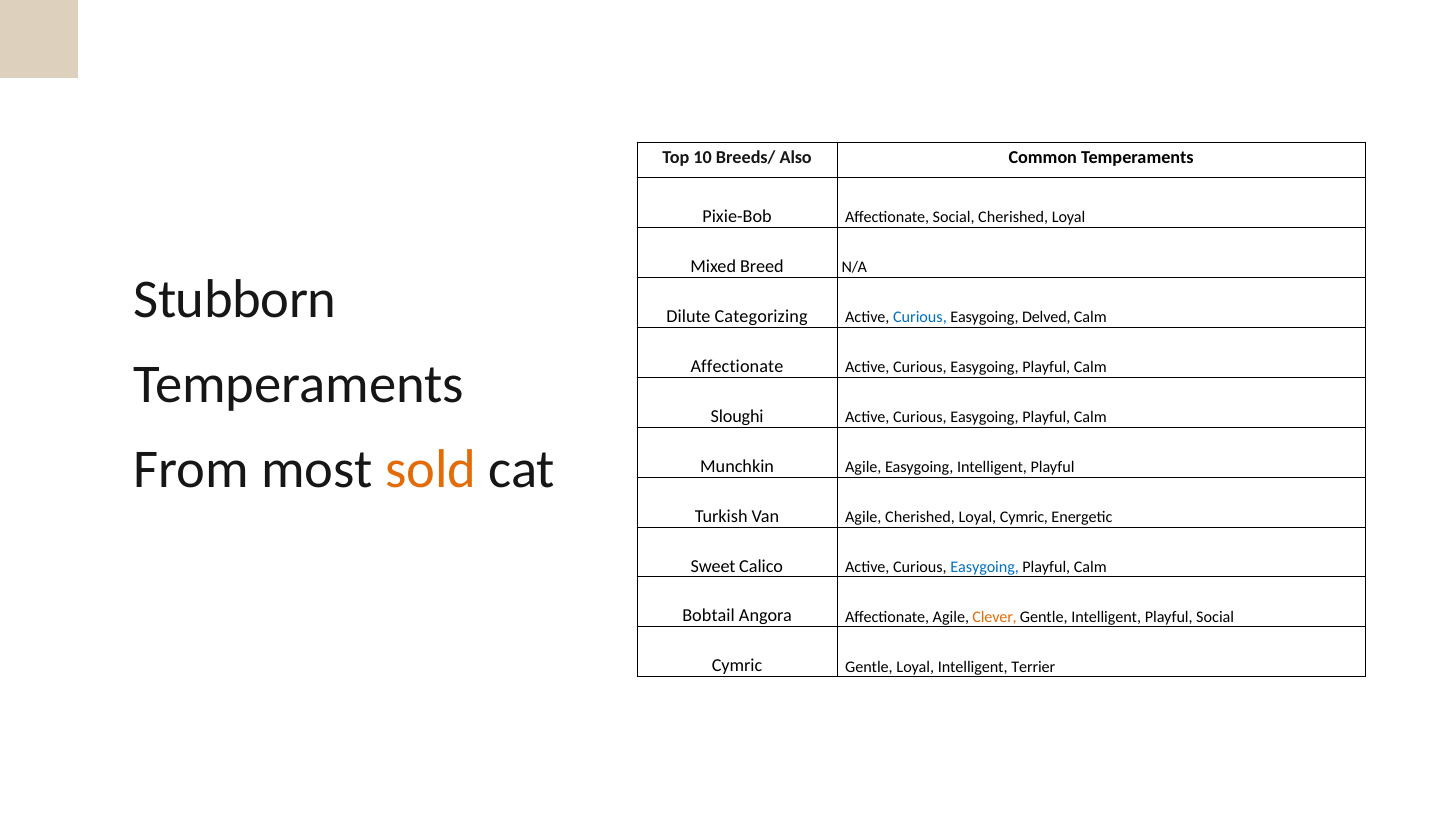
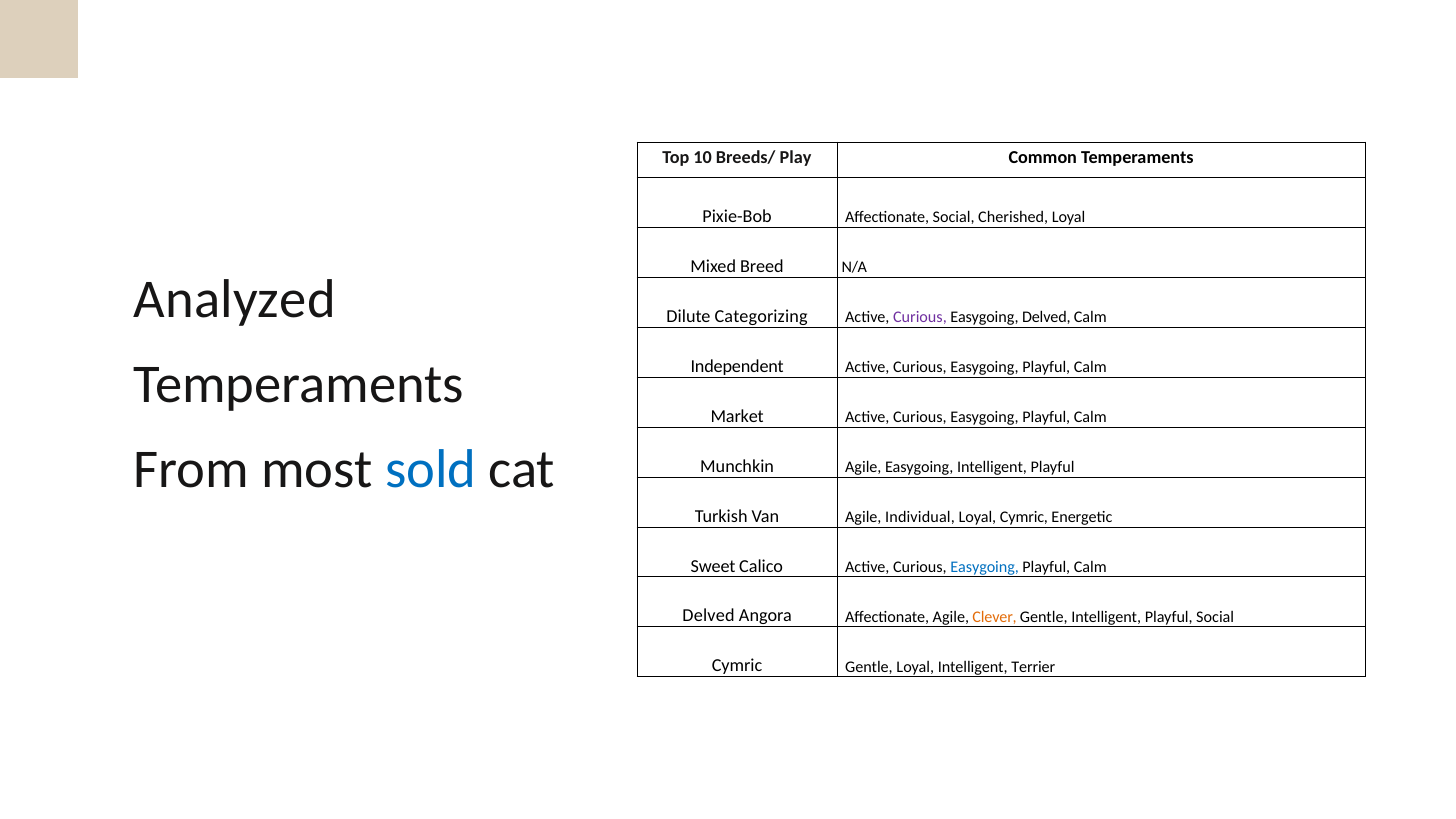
Also: Also -> Play
Stubborn: Stubborn -> Analyzed
Curious at (920, 317) colour: blue -> purple
Affectionate at (737, 366): Affectionate -> Independent
Sloughi: Sloughi -> Market
sold colour: orange -> blue
Agile Cherished: Cherished -> Individual
Bobtail at (709, 616): Bobtail -> Delved
